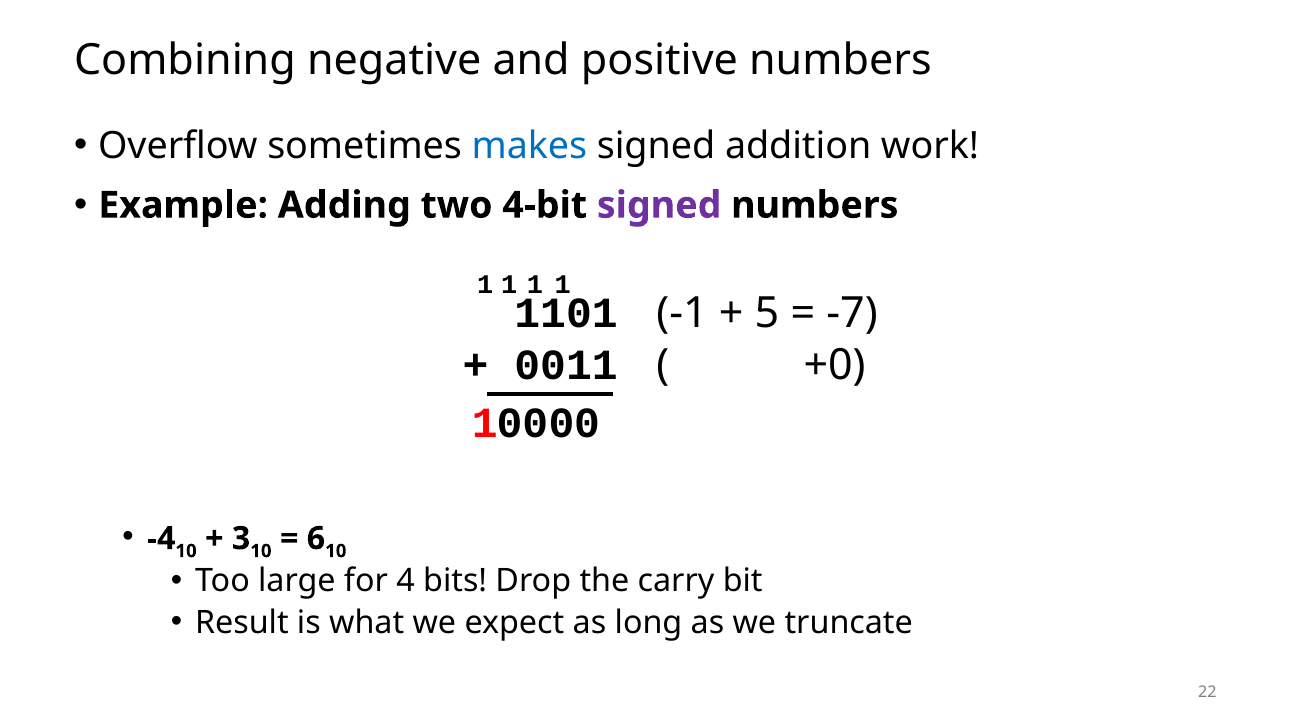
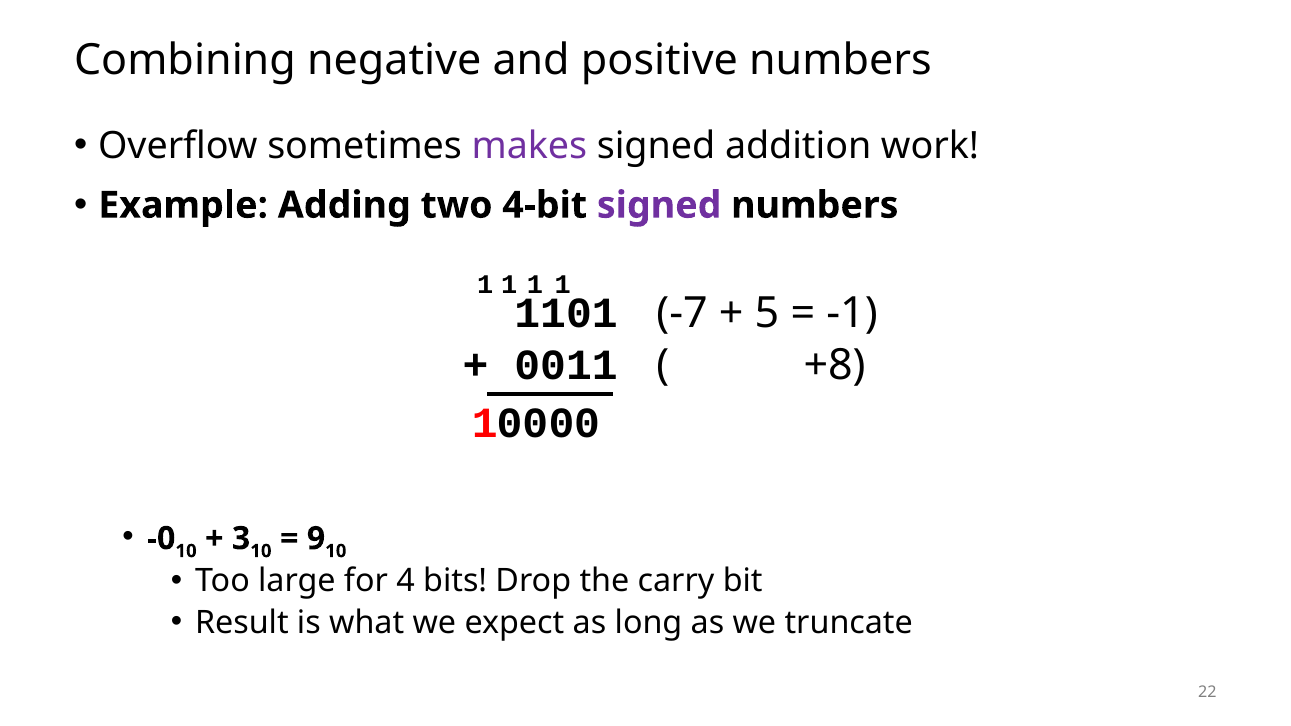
makes colour: blue -> purple
-1: -1 -> -7
-7: -7 -> -1
+0: +0 -> +8
-4: -4 -> -0
6: 6 -> 9
